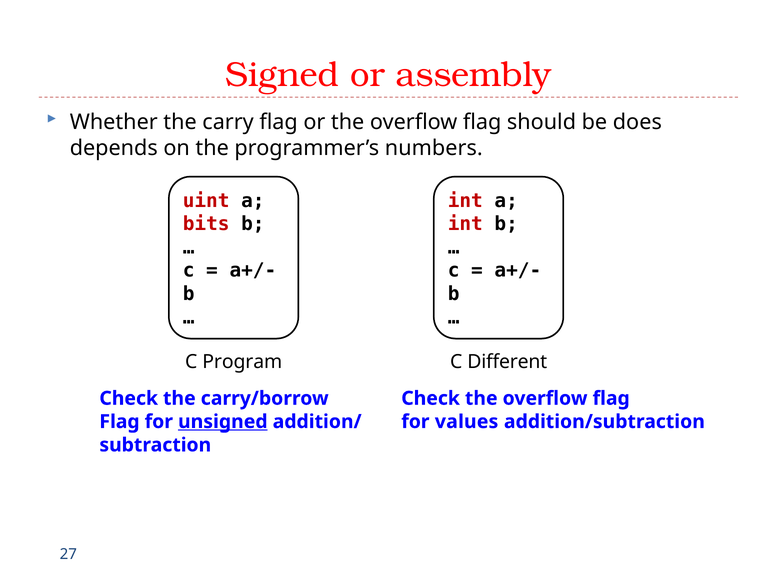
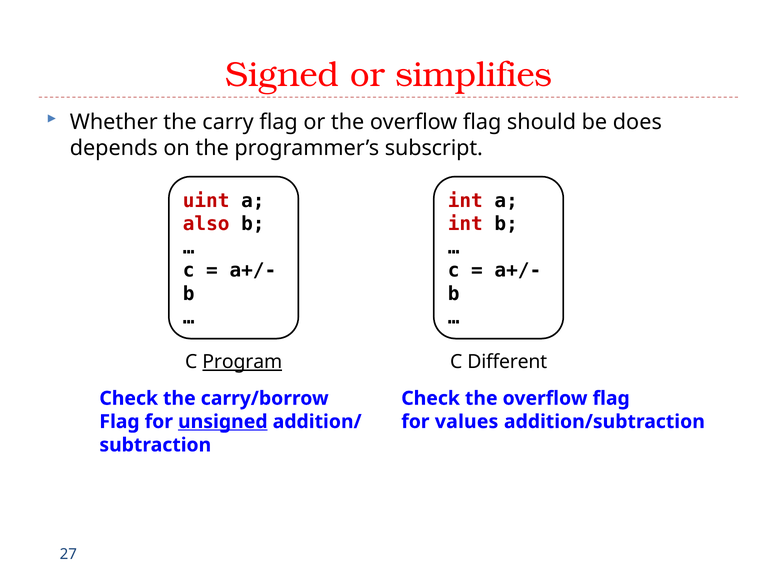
assembly: assembly -> simplifies
numbers: numbers -> subscript
bits: bits -> also
Program underline: none -> present
